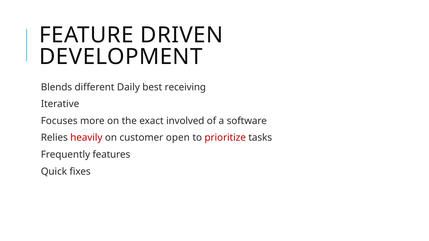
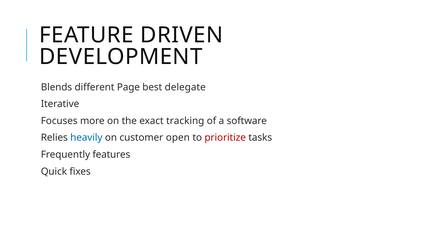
Daily: Daily -> Page
receiving: receiving -> delegate
involved: involved -> tracking
heavily colour: red -> blue
